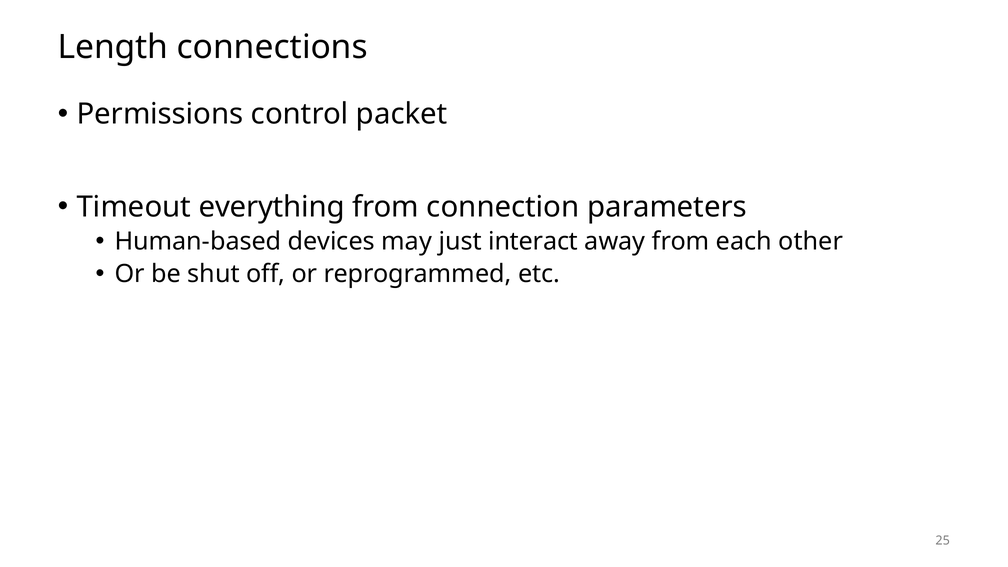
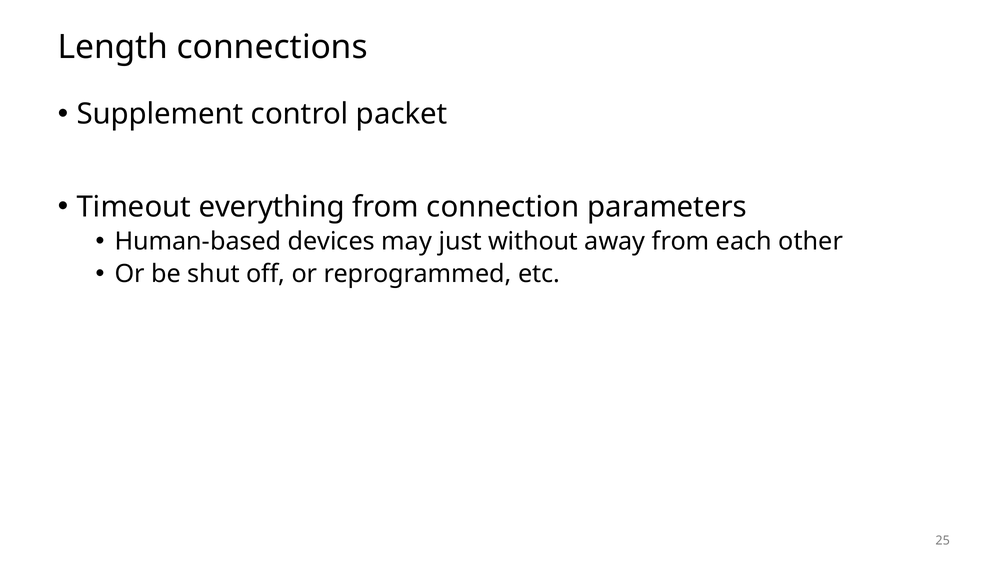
Permissions: Permissions -> Supplement
interact: interact -> without
